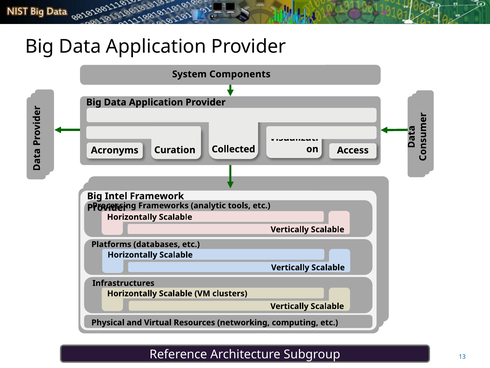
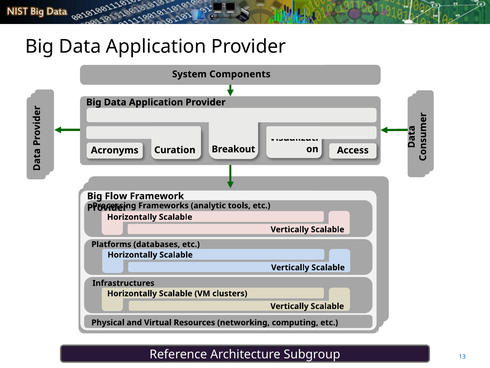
Collected: Collected -> Breakout
Intel: Intel -> Flow
